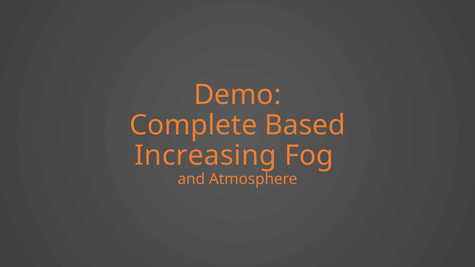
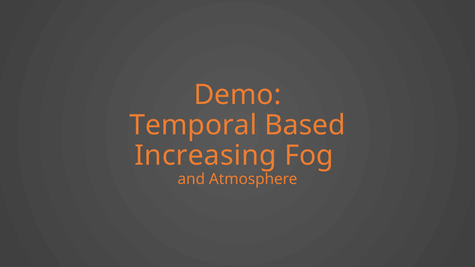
Complete: Complete -> Temporal
